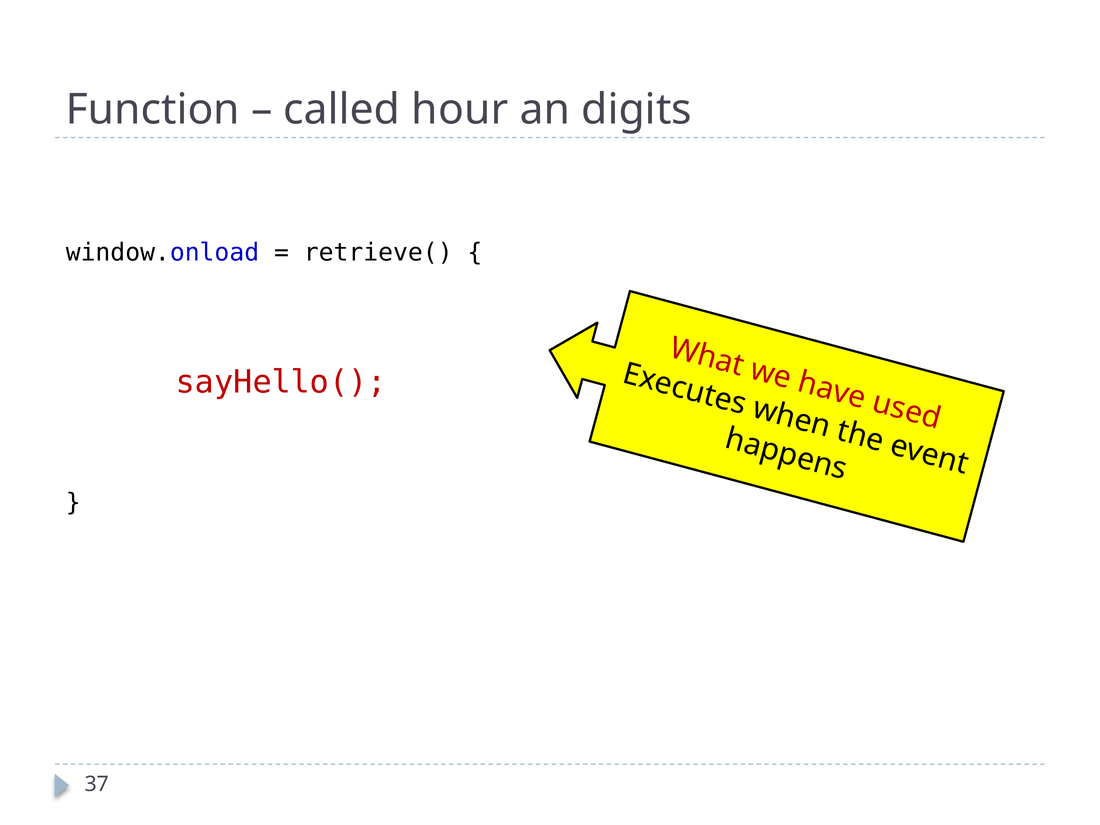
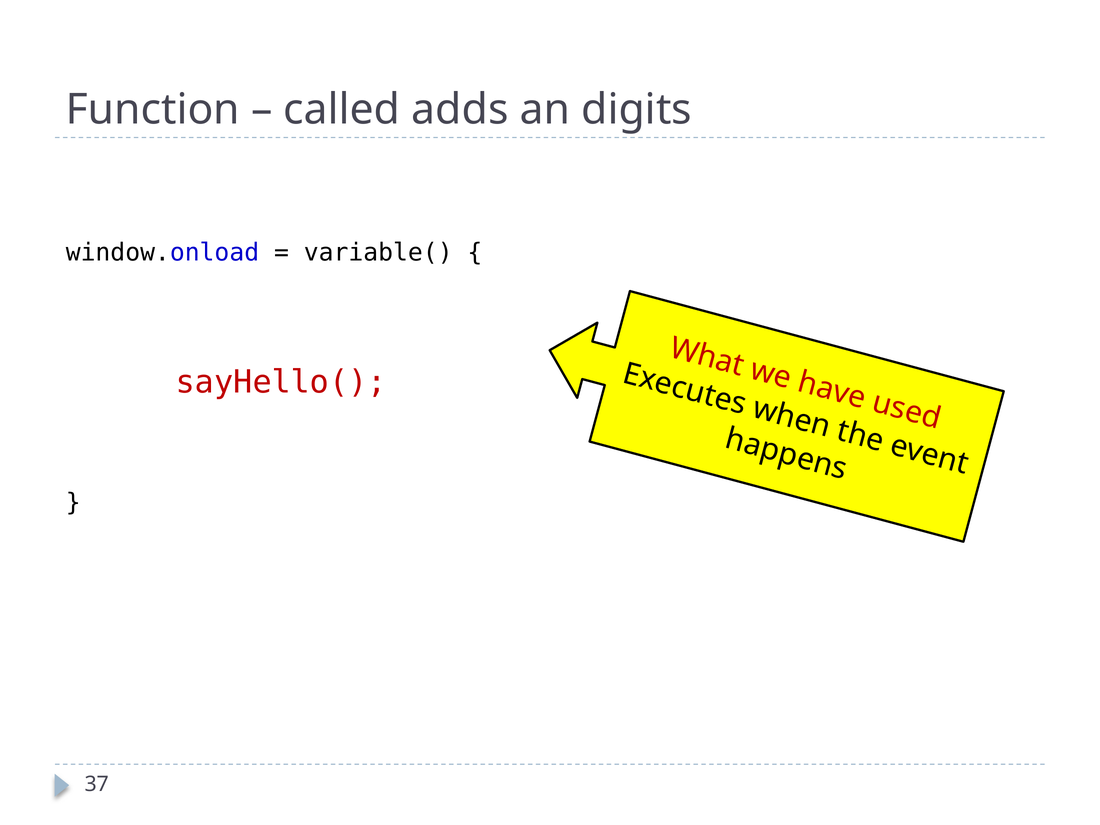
hour: hour -> adds
retrieve(: retrieve( -> variable(
